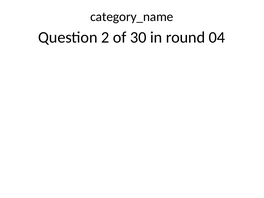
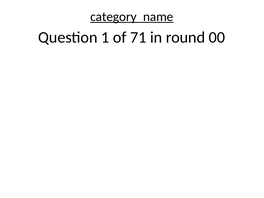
category_name underline: none -> present
2: 2 -> 1
30: 30 -> 71
04: 04 -> 00
